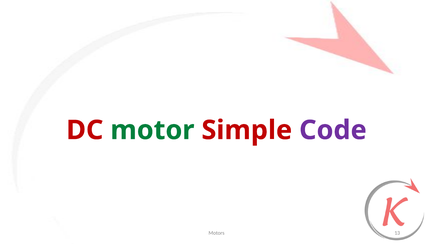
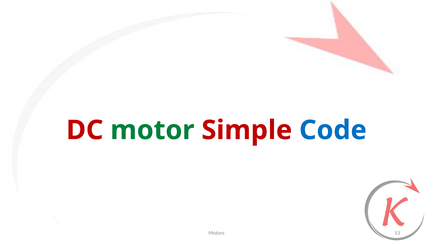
Code colour: purple -> blue
